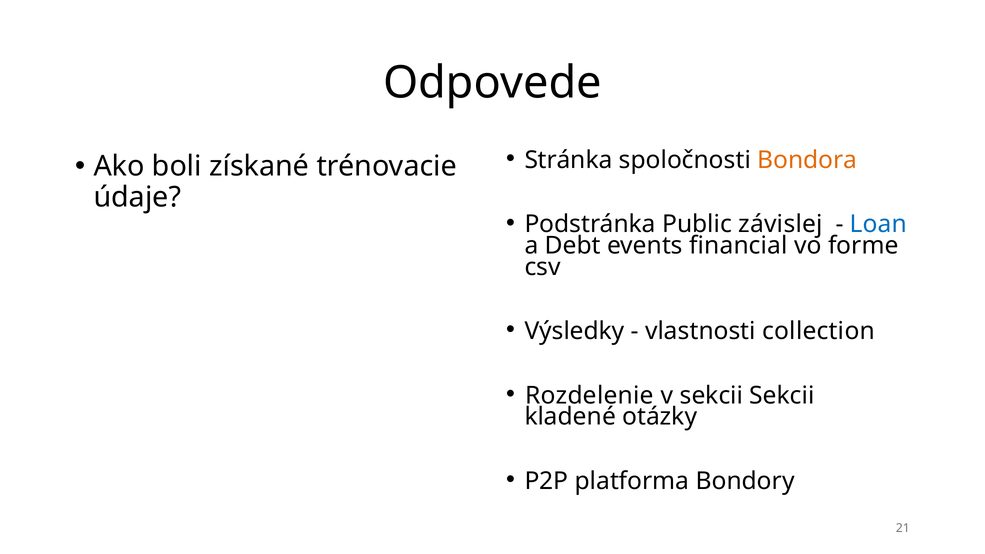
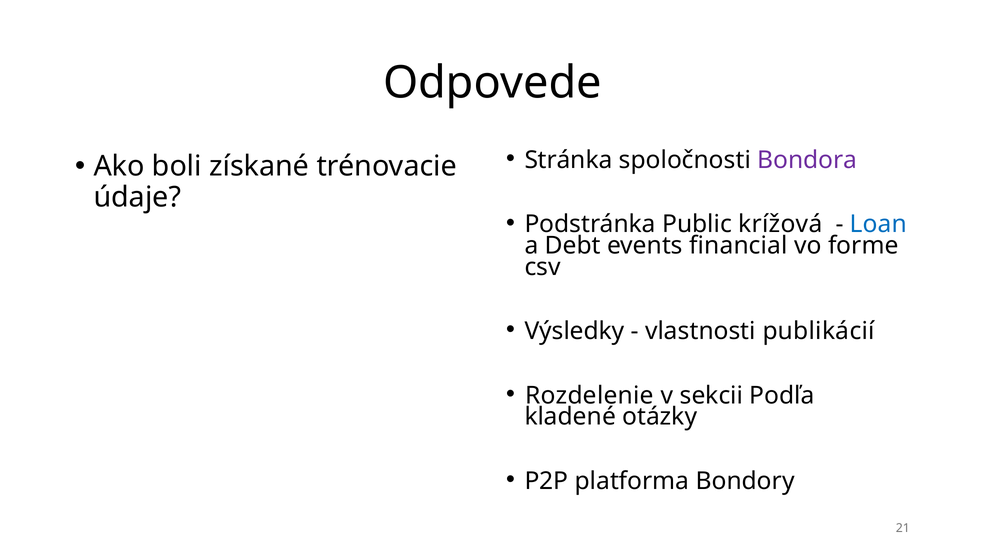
Bondora colour: orange -> purple
závislej: závislej -> krížová
collection: collection -> publikácií
sekcii Sekcii: Sekcii -> Podľa
